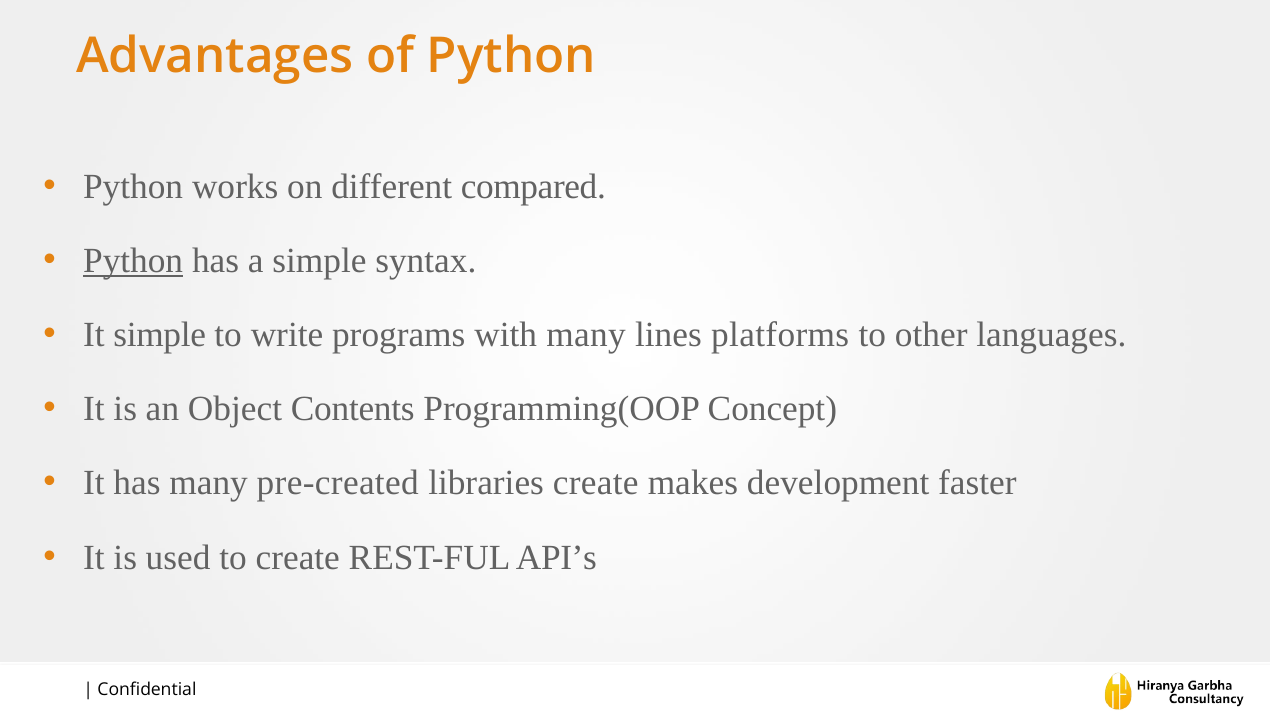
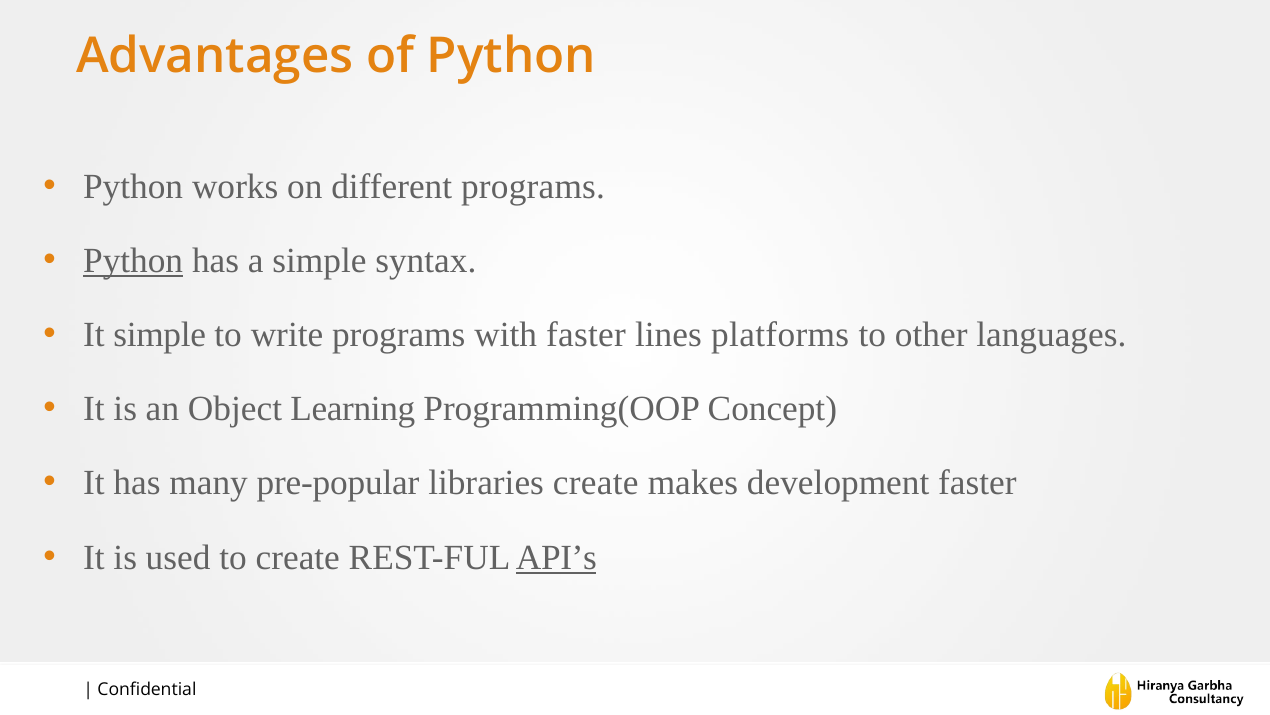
different compared: compared -> programs
with many: many -> faster
Contents: Contents -> Learning
pre-created: pre-created -> pre-popular
API’s underline: none -> present
